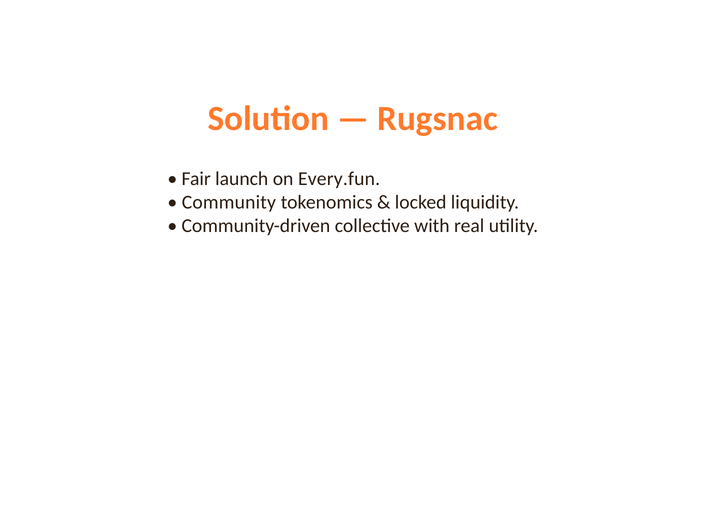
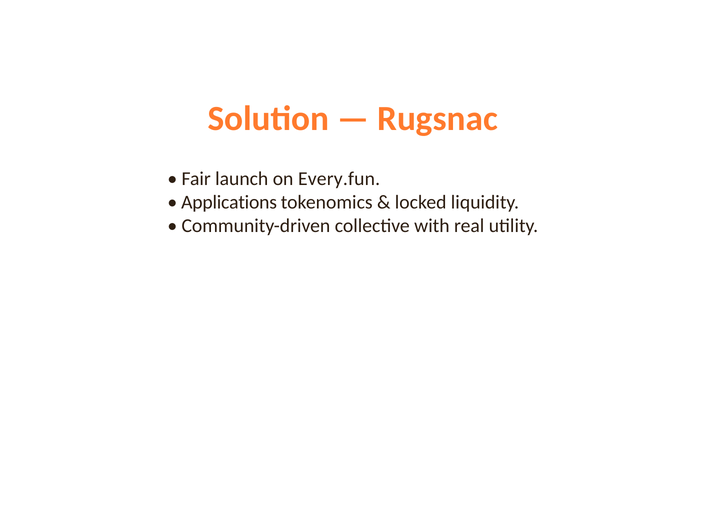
Community: Community -> Applications
